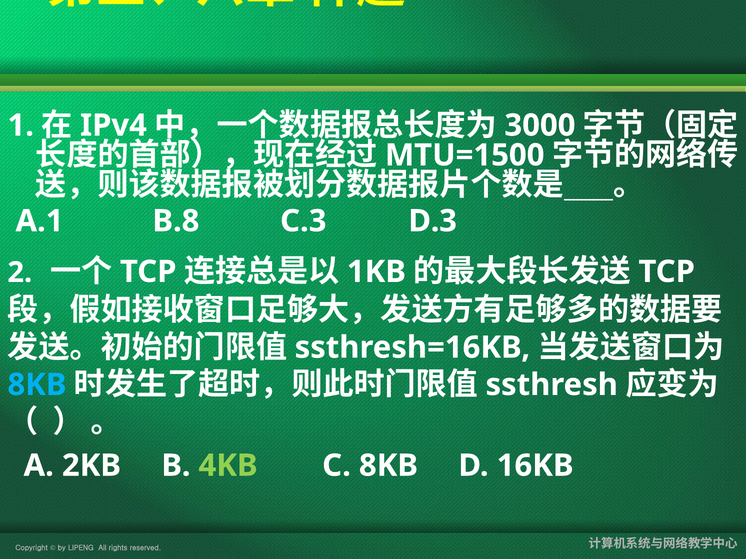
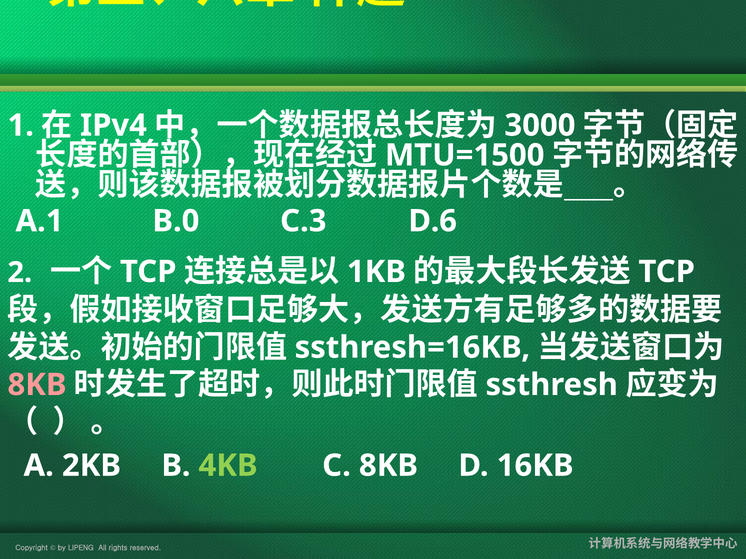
B.8: B.8 -> B.0
D.3: D.3 -> D.6
8KB at (37, 385) colour: light blue -> pink
